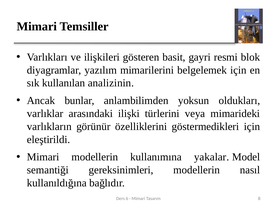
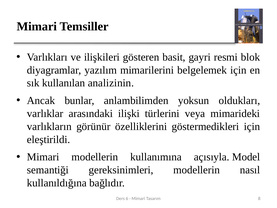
yakalar: yakalar -> açısıyla
